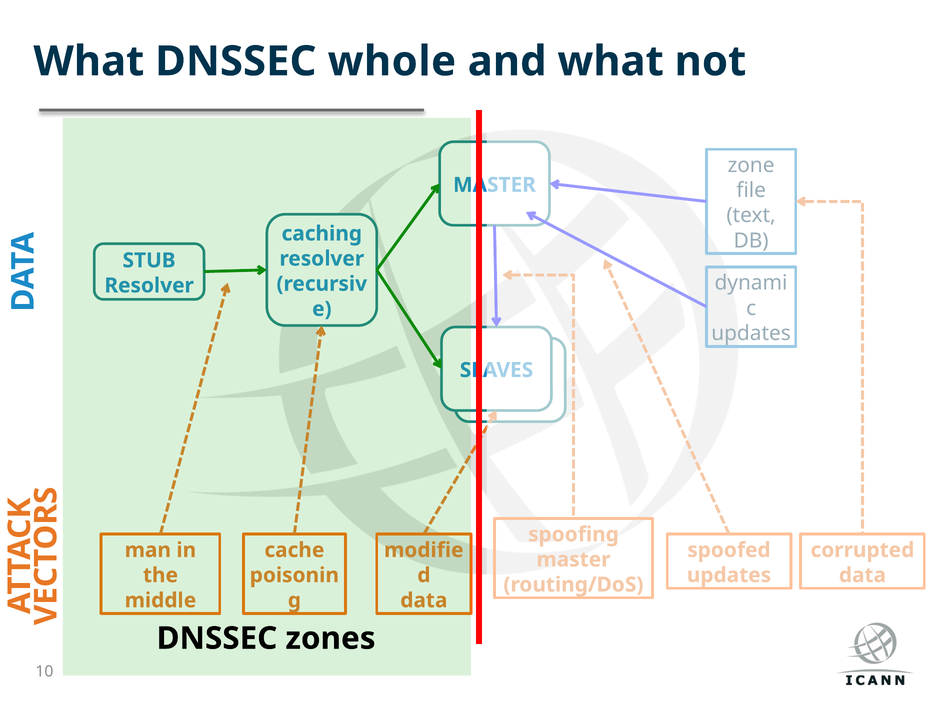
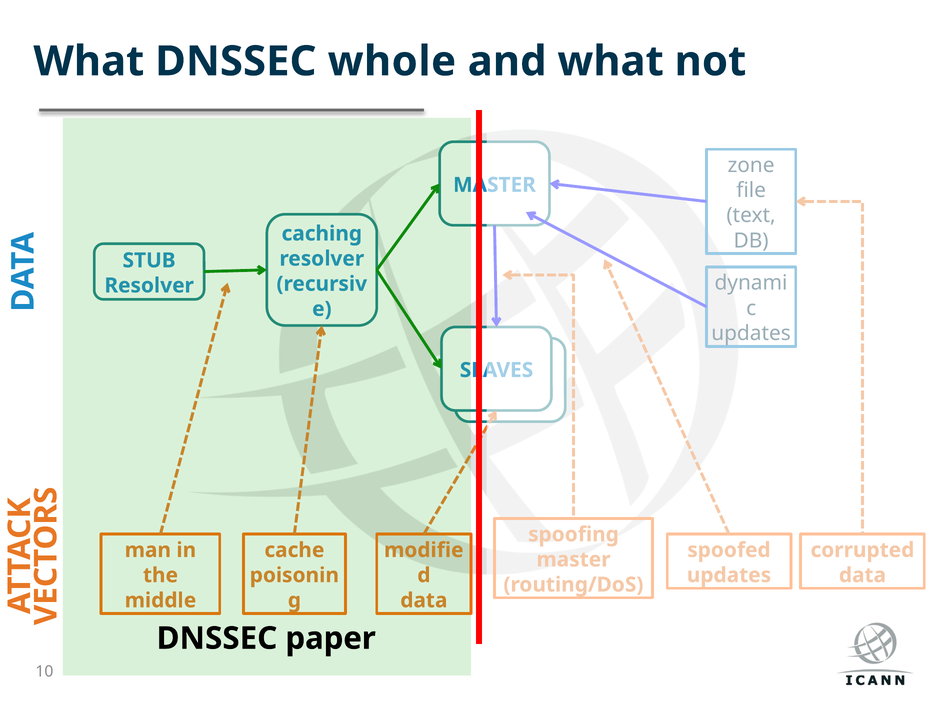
zones: zones -> paper
